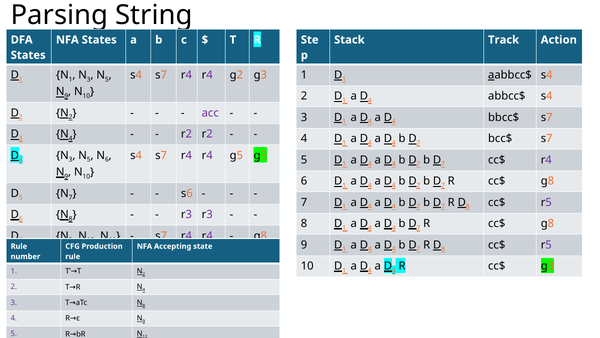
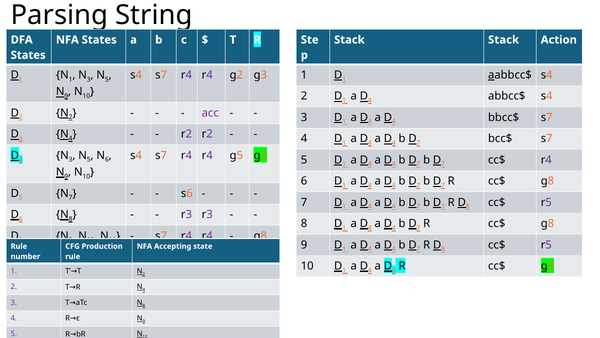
Stack Track: Track -> Stack
